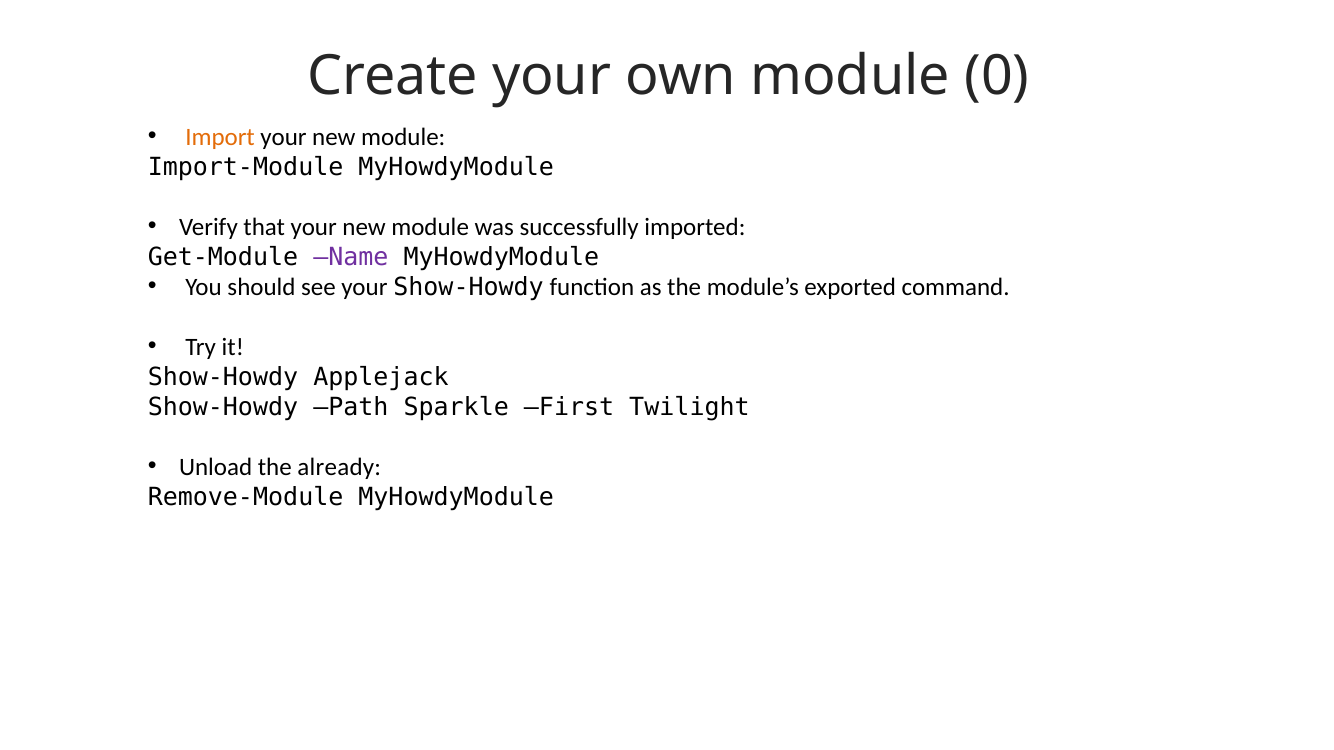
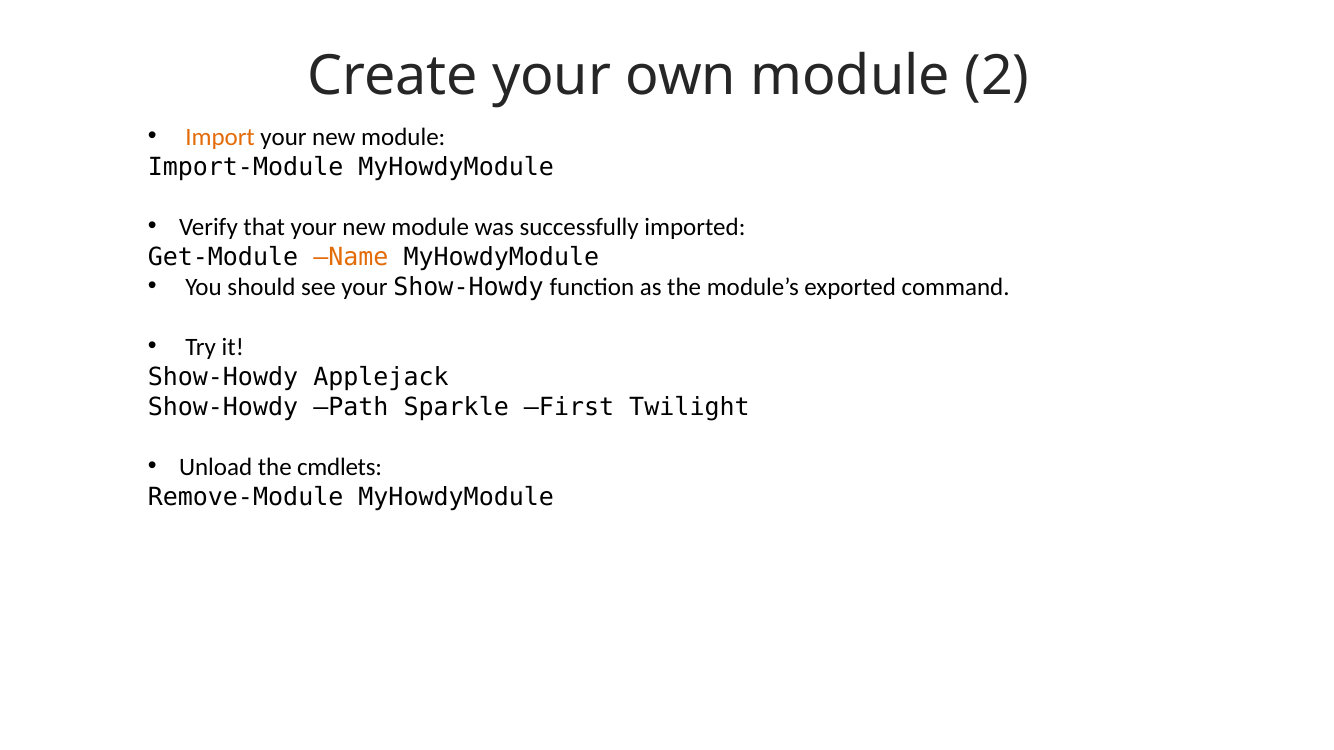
0: 0 -> 2
Name colour: purple -> orange
already: already -> cmdlets
